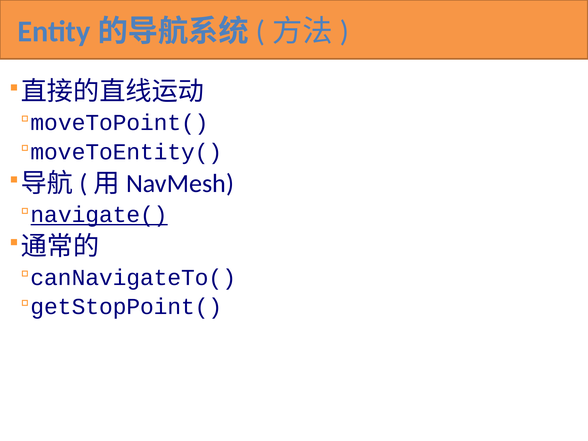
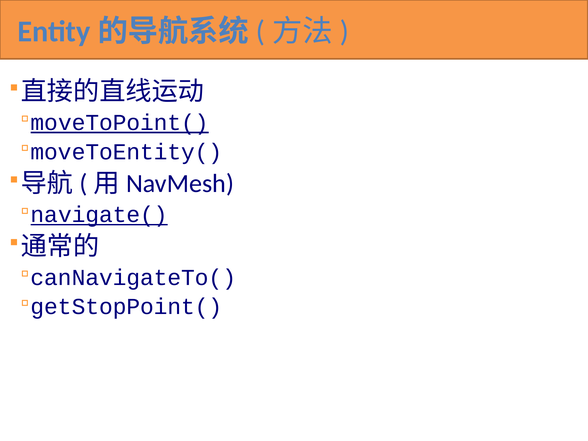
moveToPoint( underline: none -> present
